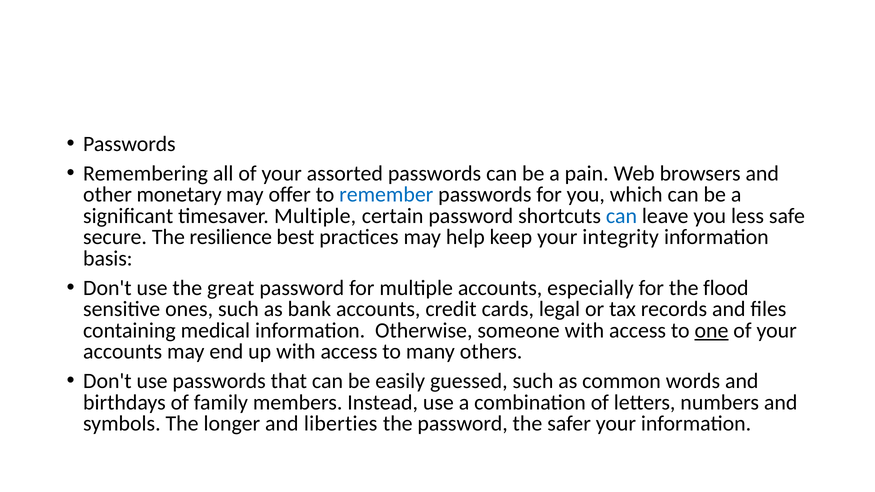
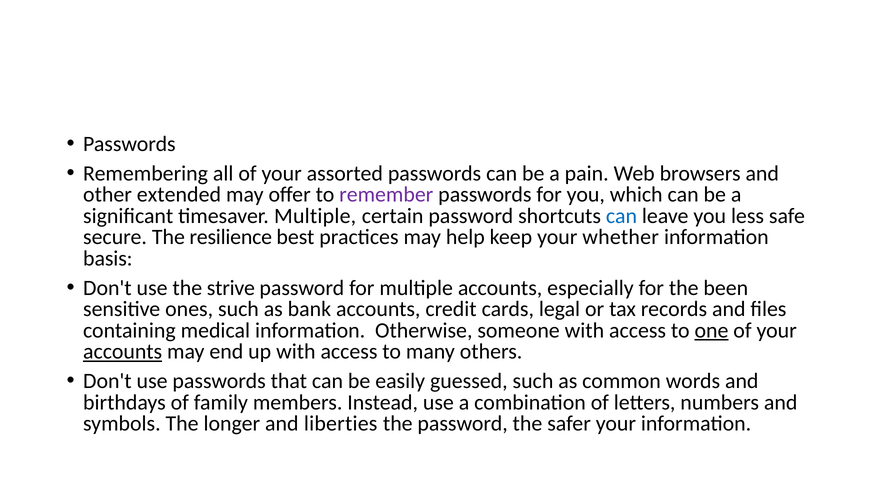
monetary: monetary -> extended
remember colour: blue -> purple
integrity: integrity -> whether
great: great -> strive
flood: flood -> been
accounts at (123, 352) underline: none -> present
